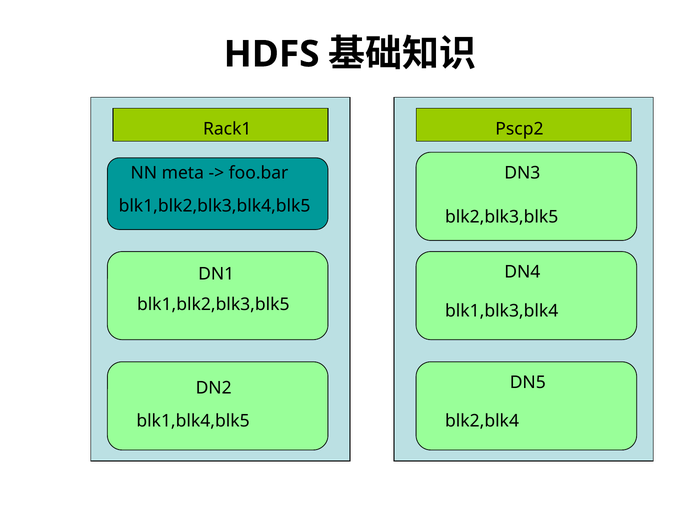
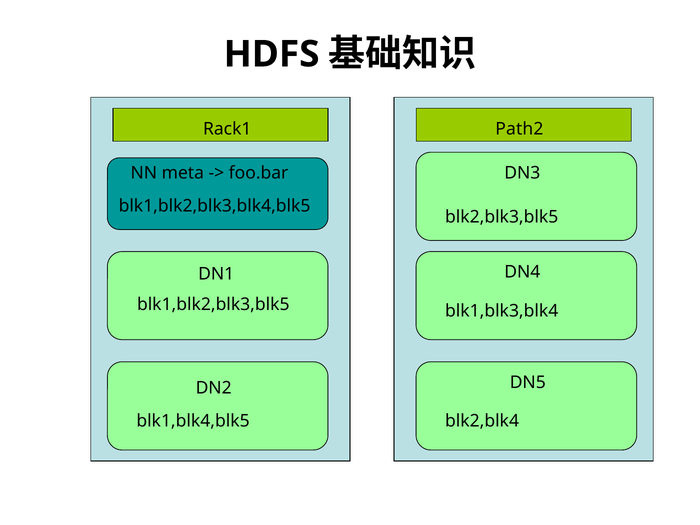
Pscp2: Pscp2 -> Path2
